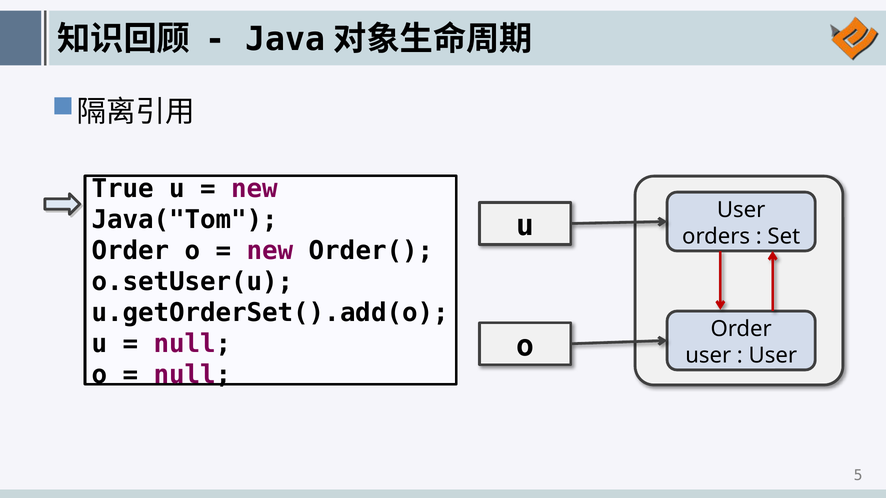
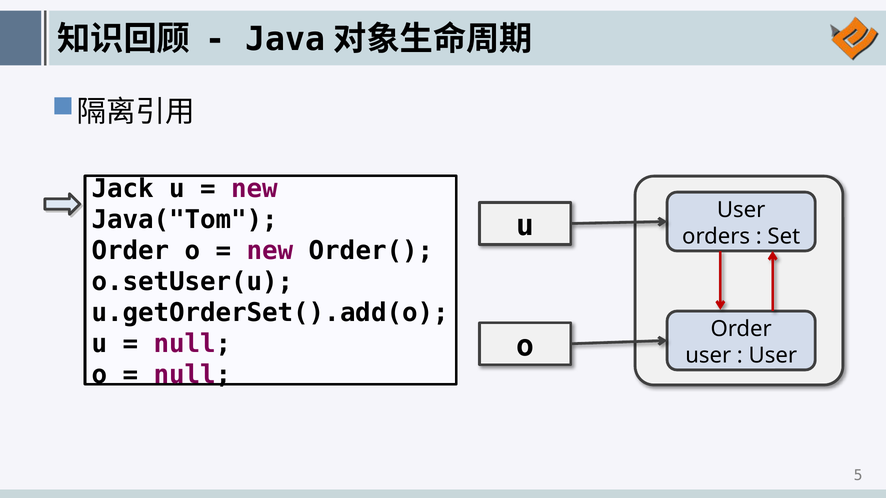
True: True -> Jack
